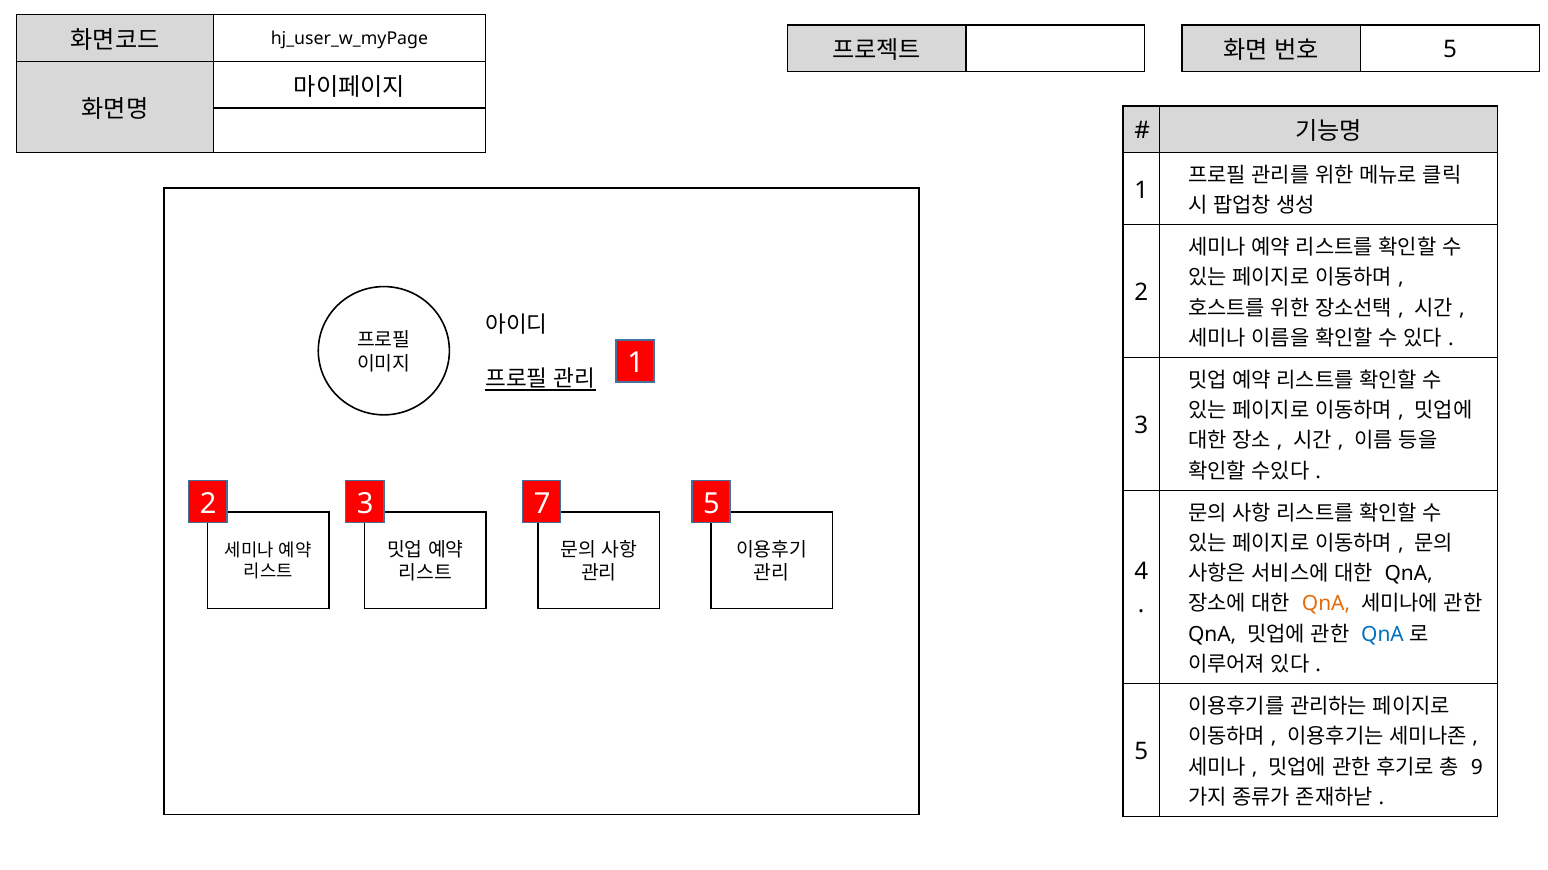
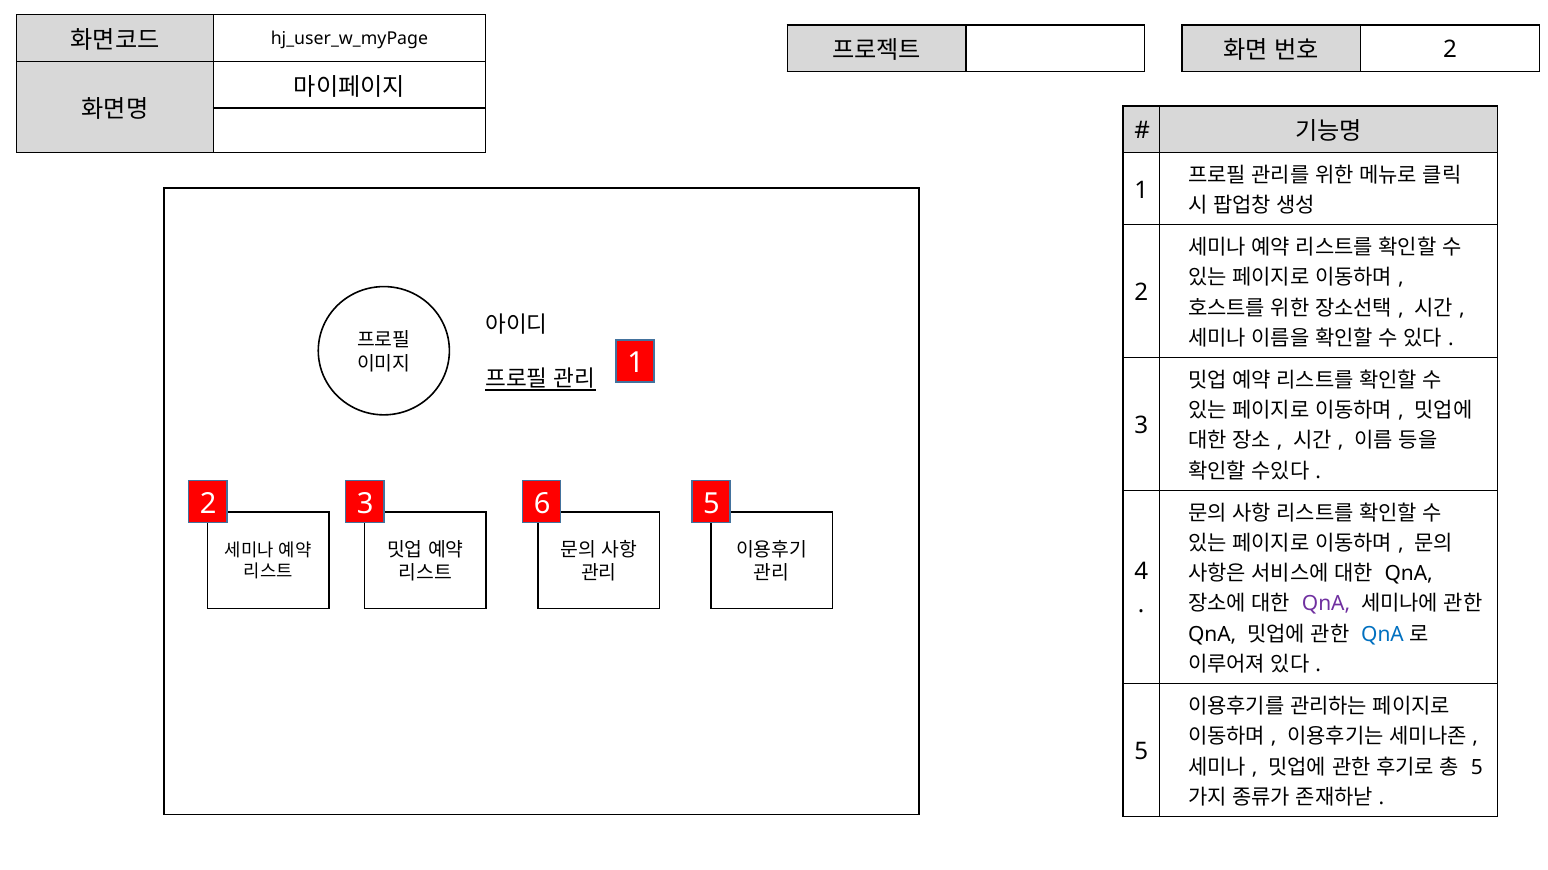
5 at (1450, 50): 5 -> 2
7: 7 -> 6
QnA at (1326, 605) colour: orange -> purple
9 at (1477, 768): 9 -> 5
